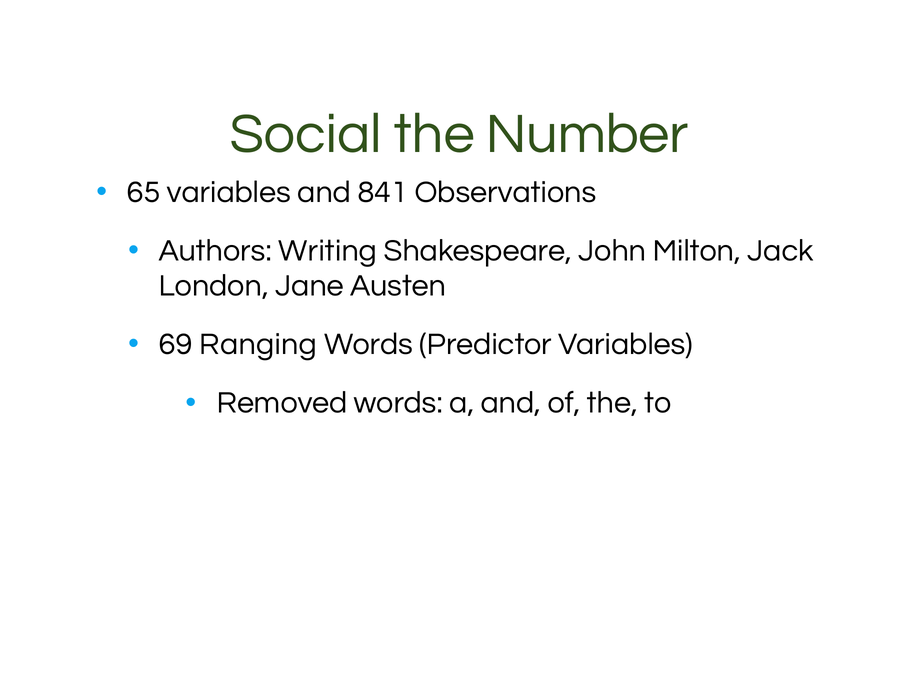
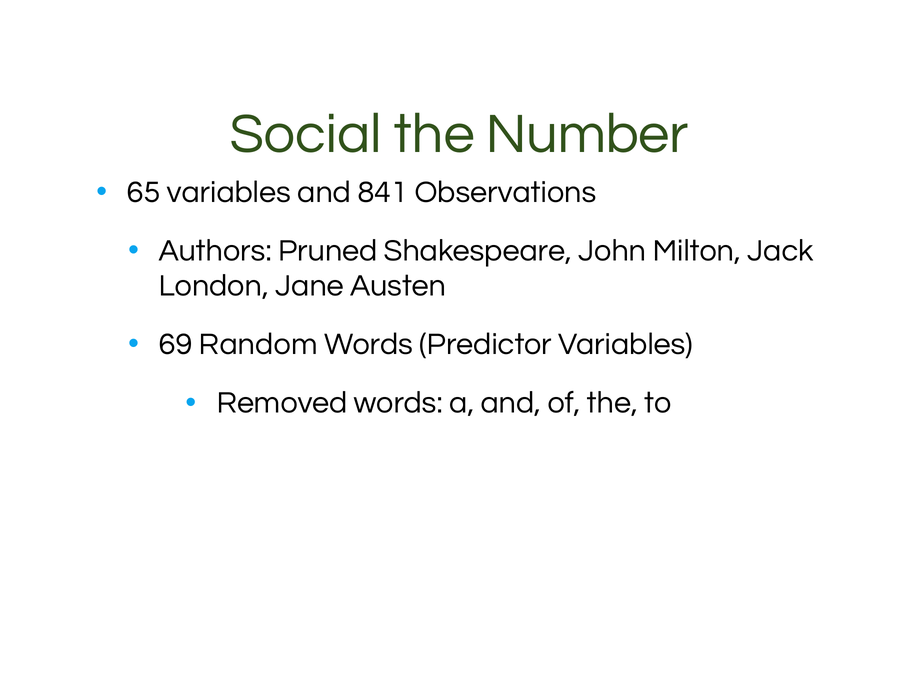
Writing: Writing -> Pruned
Ranging: Ranging -> Random
